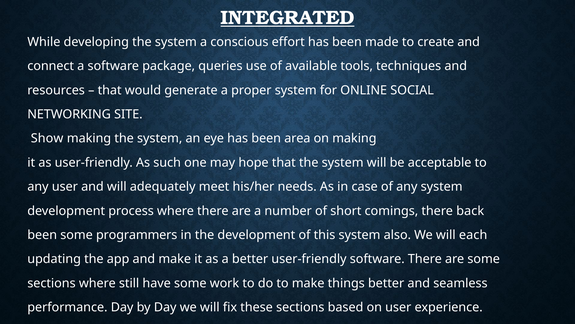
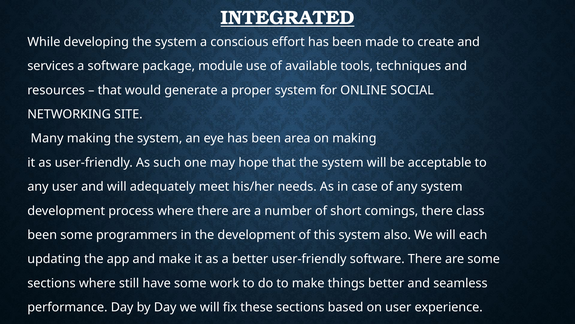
connect: connect -> services
queries: queries -> module
Show: Show -> Many
back: back -> class
